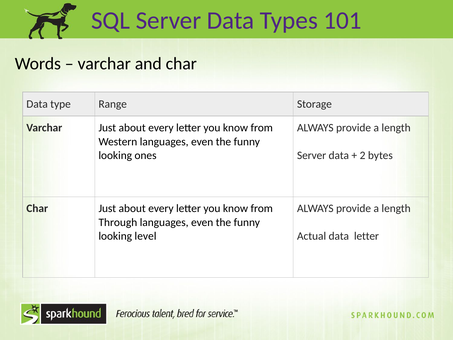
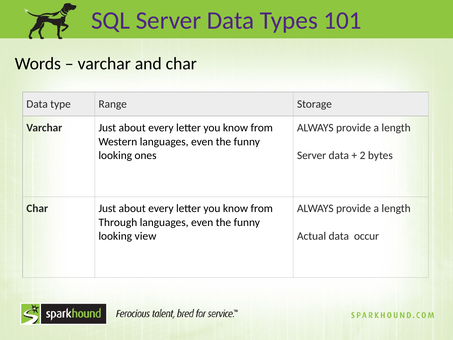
level: level -> view
data letter: letter -> occur
